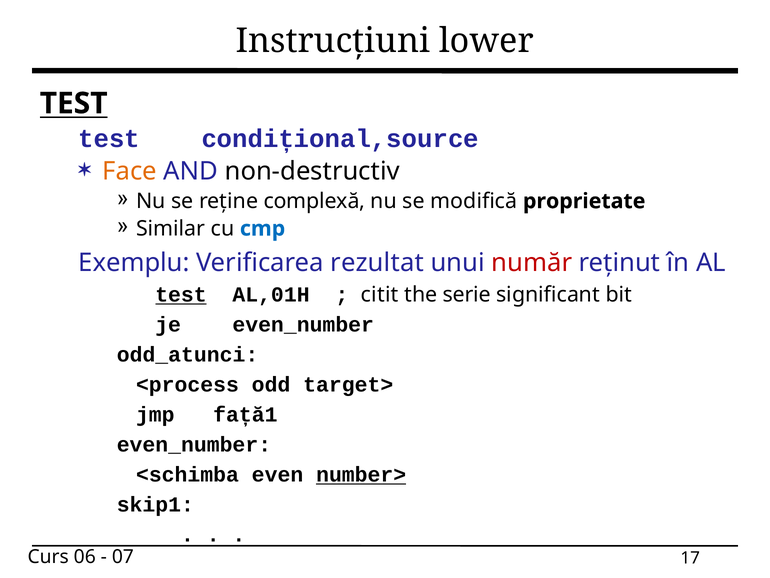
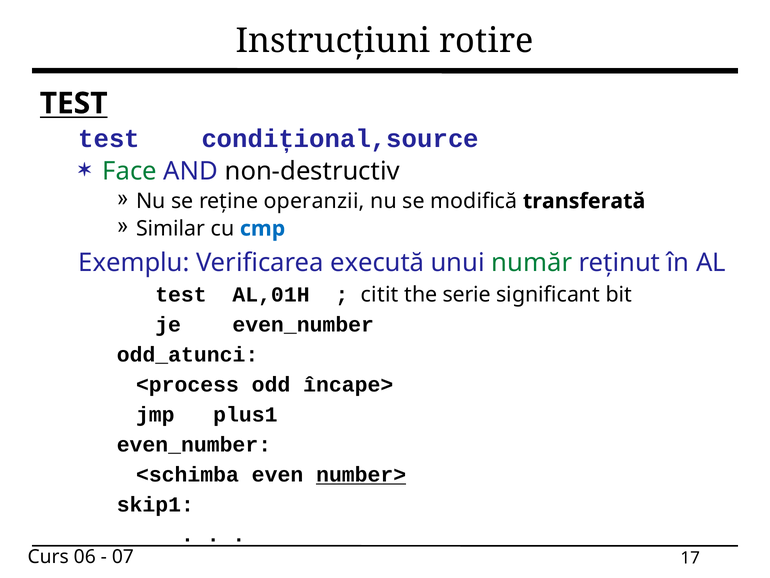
lower: lower -> rotire
Face colour: orange -> green
complexă: complexă -> operanzii
proprietate: proprietate -> transferată
rezultat: rezultat -> execută
număr colour: red -> green
test at (181, 295) underline: present -> none
target>: target> -> încape>
față1: față1 -> plus1
